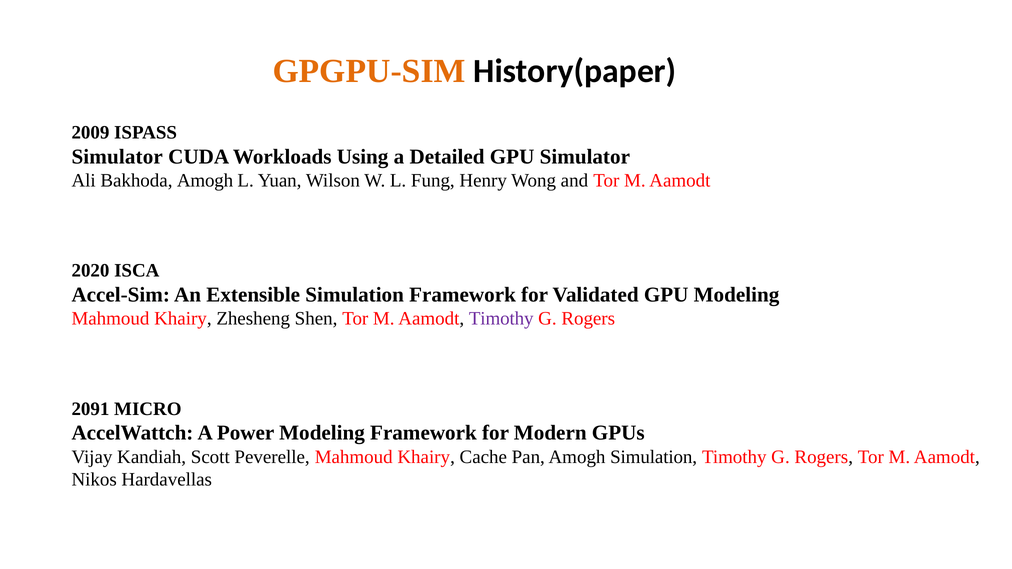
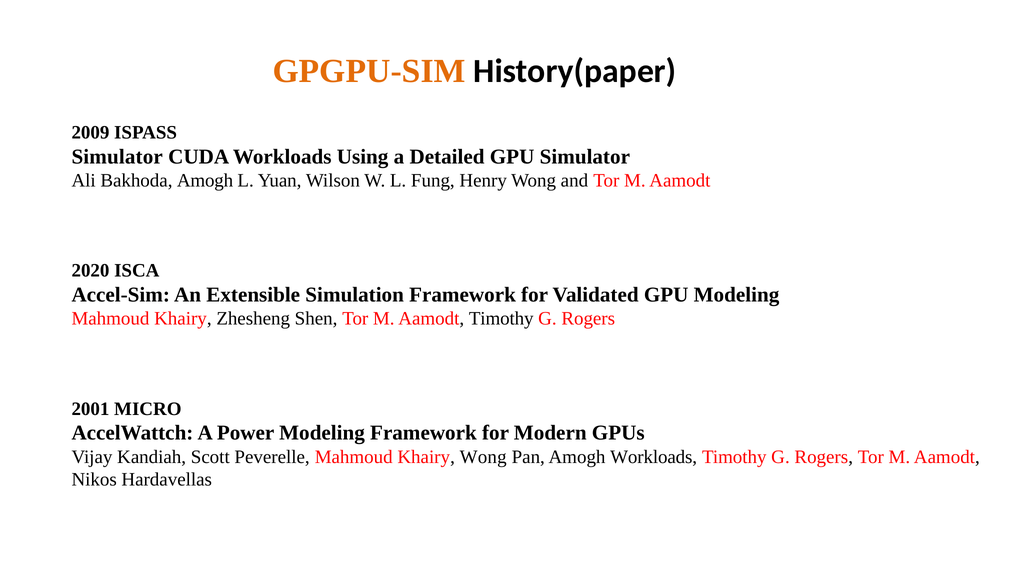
Timothy at (501, 319) colour: purple -> black
2091: 2091 -> 2001
Khairy Cache: Cache -> Wong
Amogh Simulation: Simulation -> Workloads
